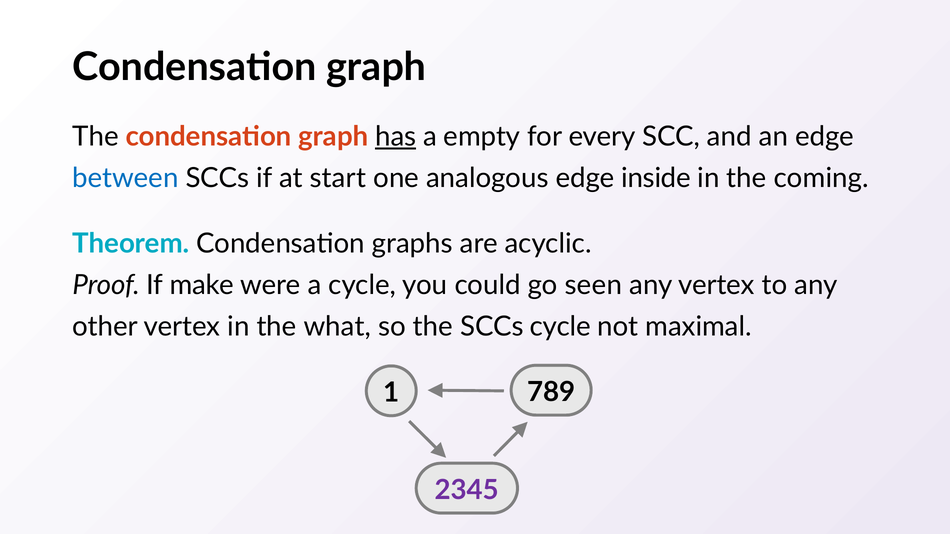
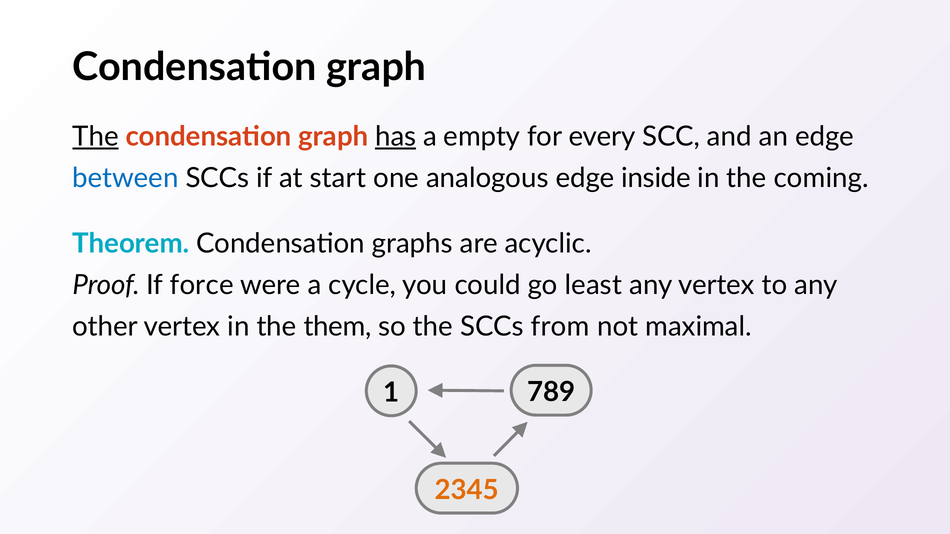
The at (96, 137) underline: none -> present
make: make -> force
seen: seen -> least
what: what -> them
SCCs cycle: cycle -> from
2345 colour: purple -> orange
